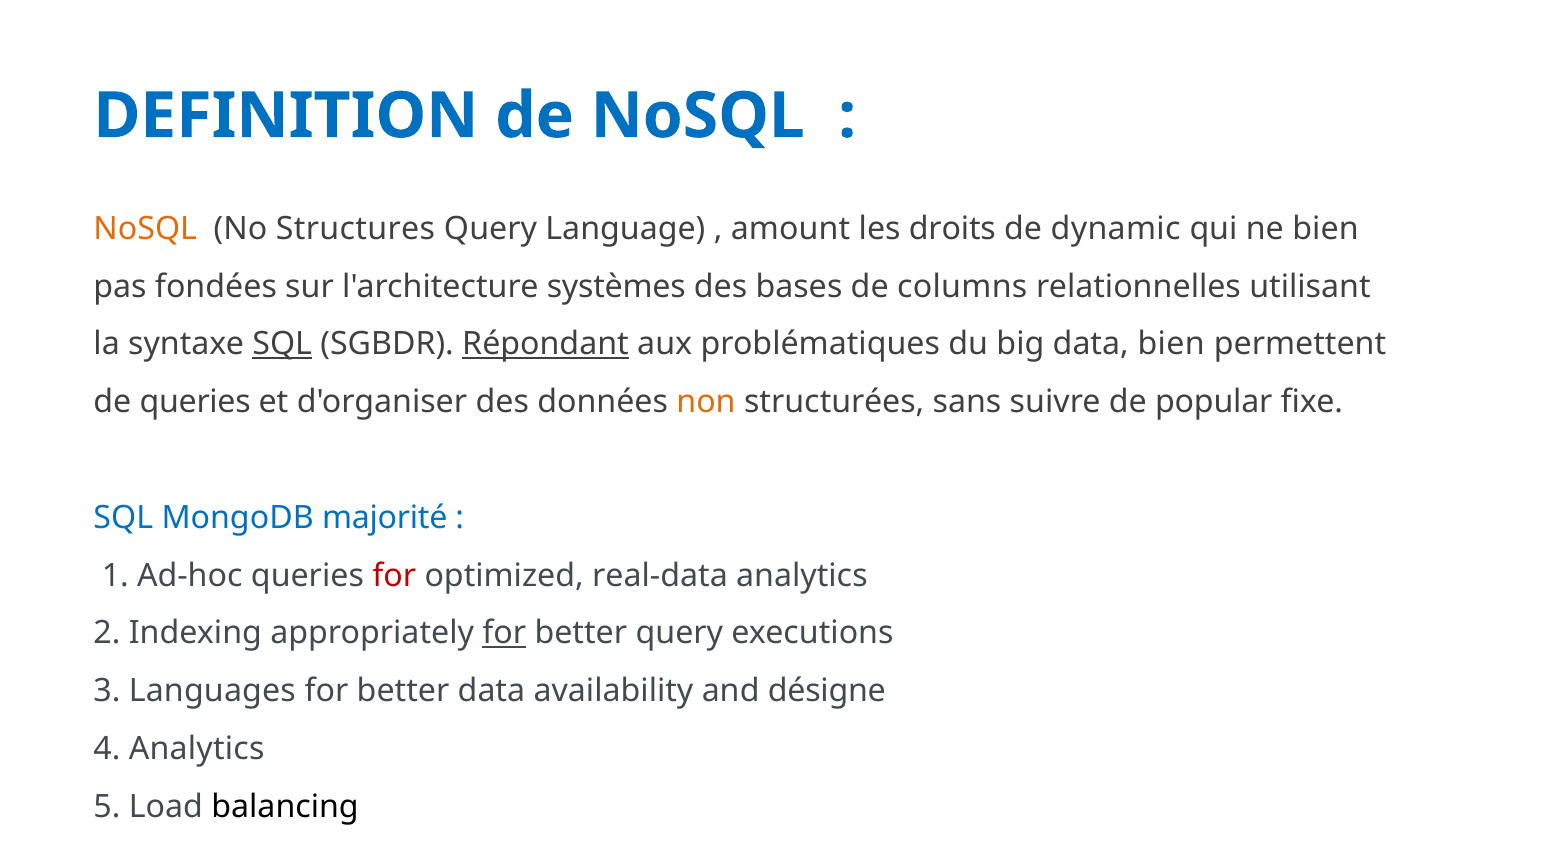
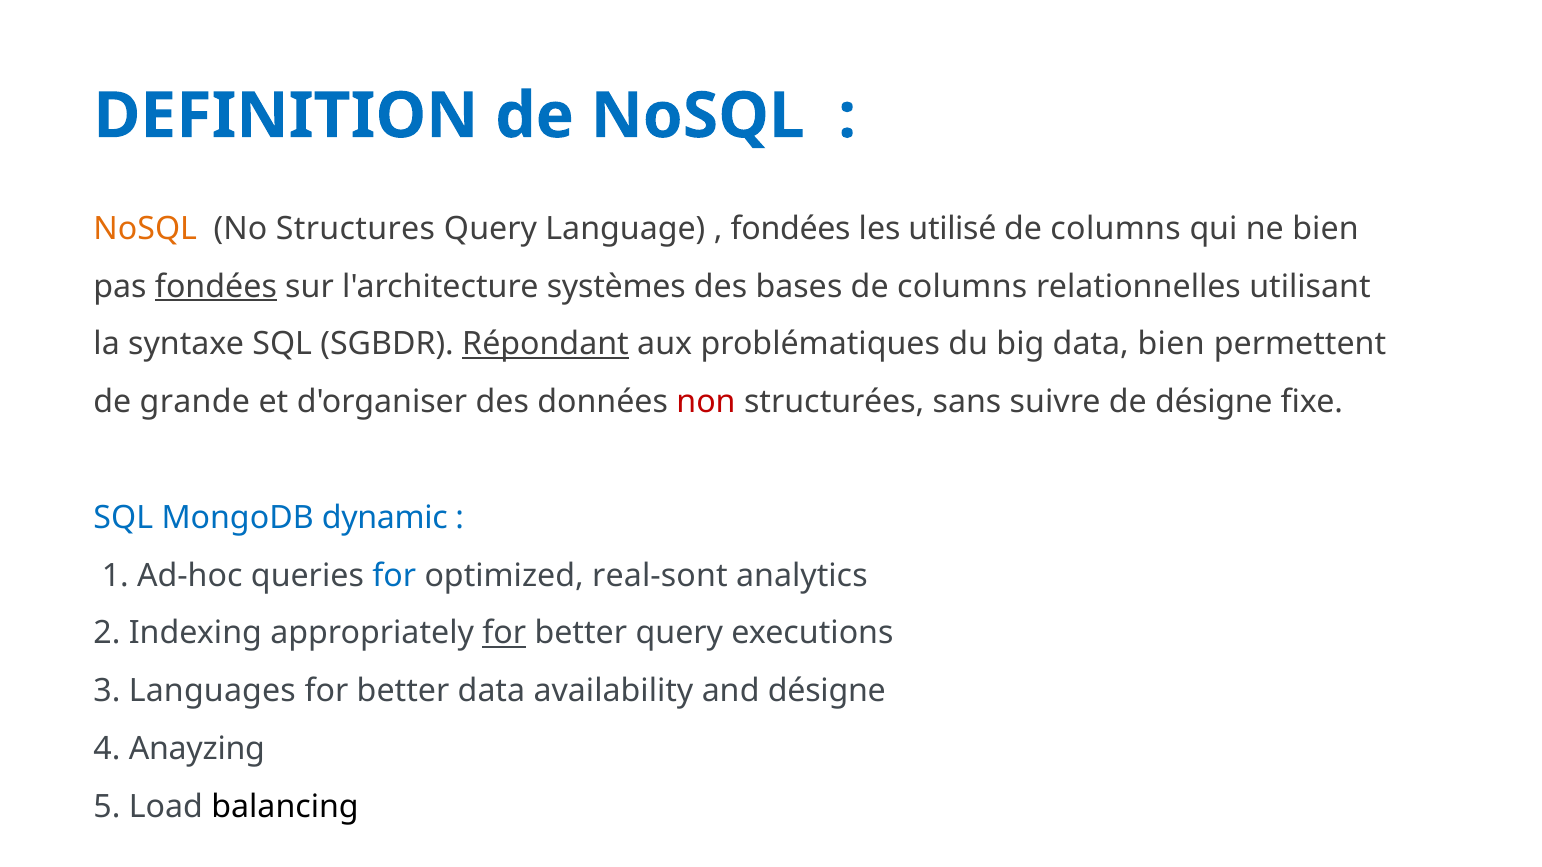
amount at (790, 229): amount -> fondées
droits: droits -> utilisé
dynamic at (1116, 229): dynamic -> columns
fondées at (216, 287) underline: none -> present
SQL at (282, 344) underline: present -> none
de queries: queries -> grande
non colour: orange -> red
de popular: popular -> désigne
majorité: majorité -> dynamic
for at (394, 576) colour: red -> blue
real-data: real-data -> real-sont
4 Analytics: Analytics -> Anayzing
